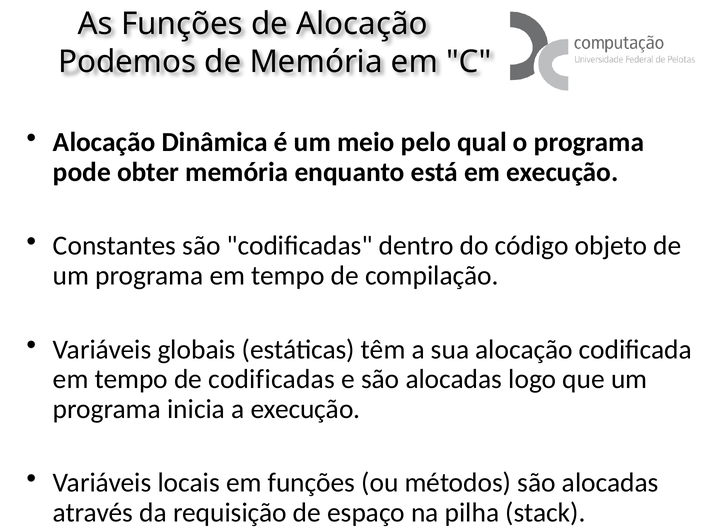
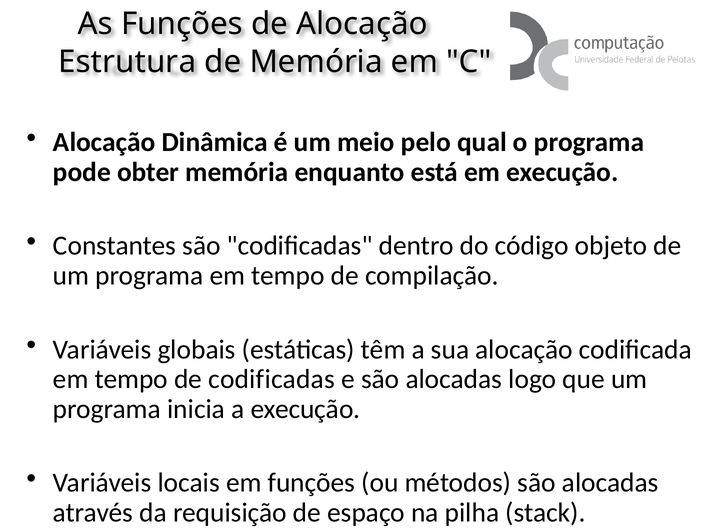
Podemos: Podemos -> Estrutura
